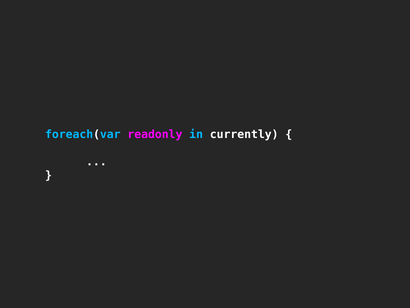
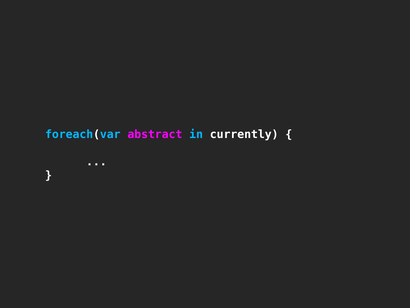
readonly: readonly -> abstract
